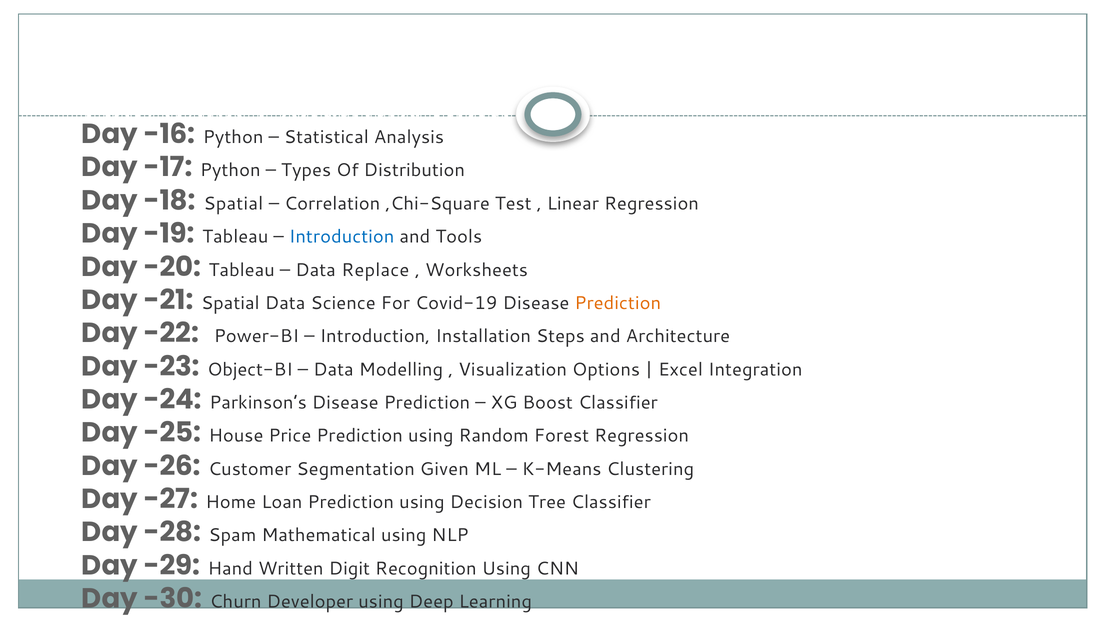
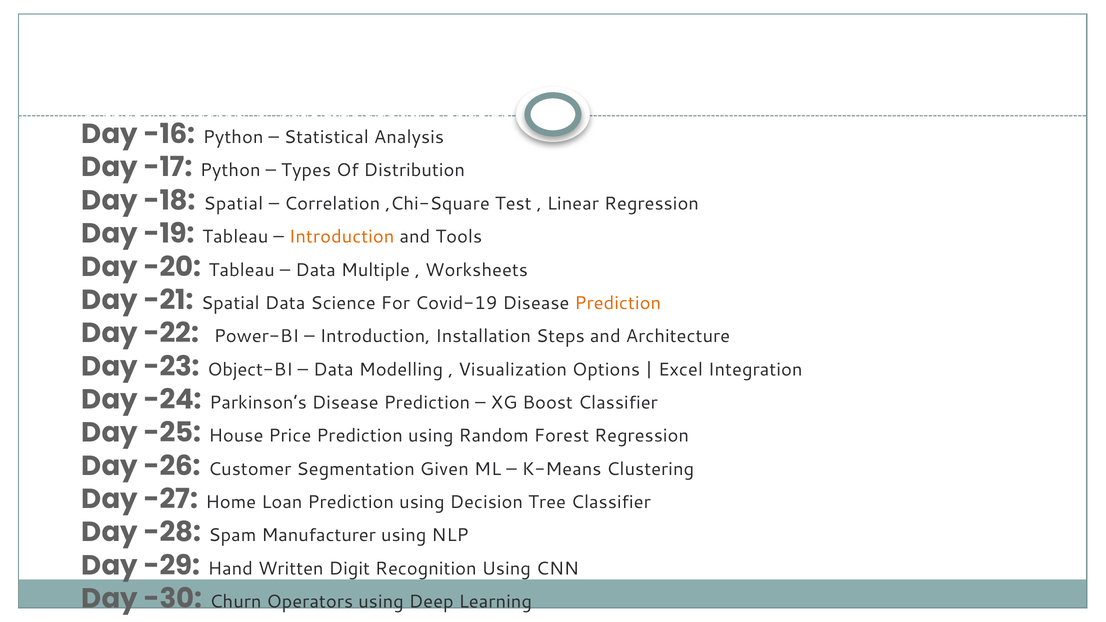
Introduction at (342, 237) colour: blue -> orange
Replace: Replace -> Multiple
Mathematical: Mathematical -> Manufacturer
Developer: Developer -> Operators
